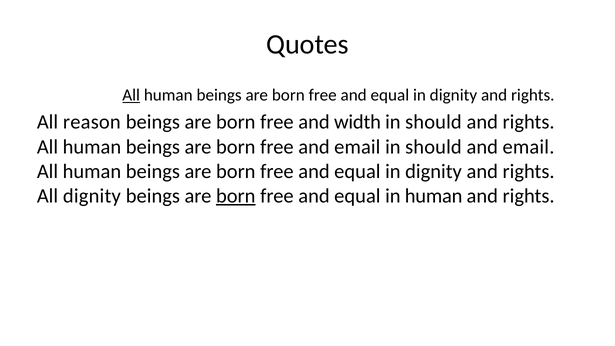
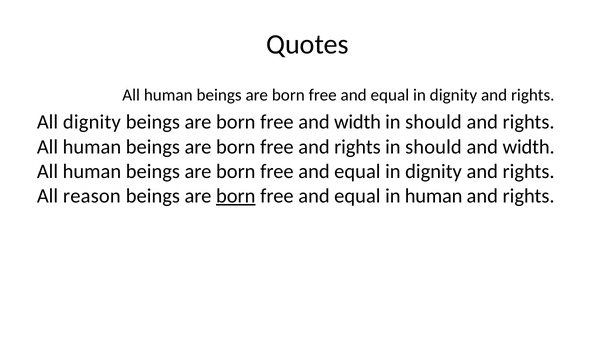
All at (131, 95) underline: present -> none
All reason: reason -> dignity
free and email: email -> rights
email at (528, 147): email -> width
All dignity: dignity -> reason
